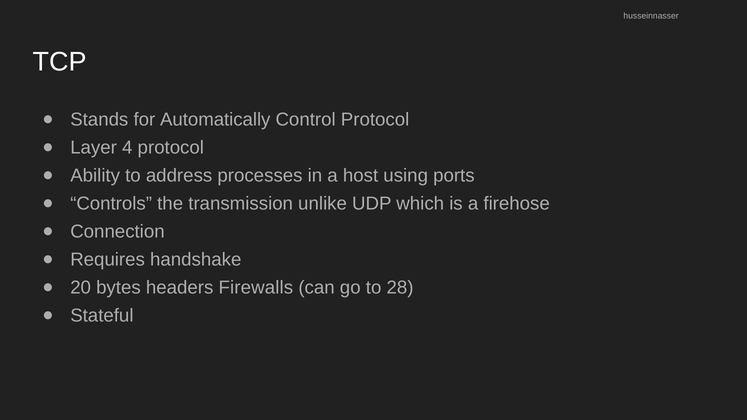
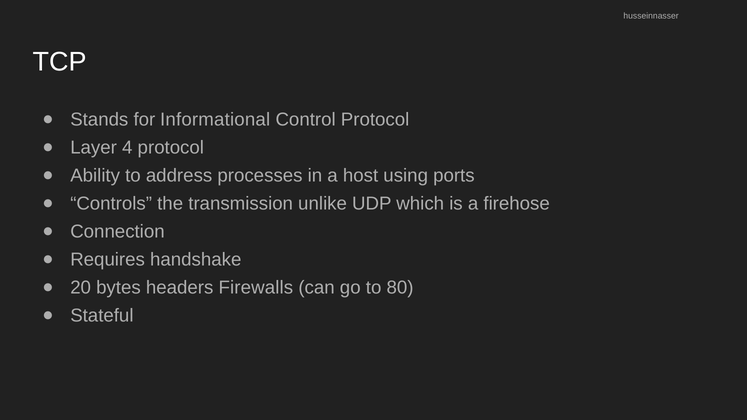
Automatically: Automatically -> Informational
28: 28 -> 80
